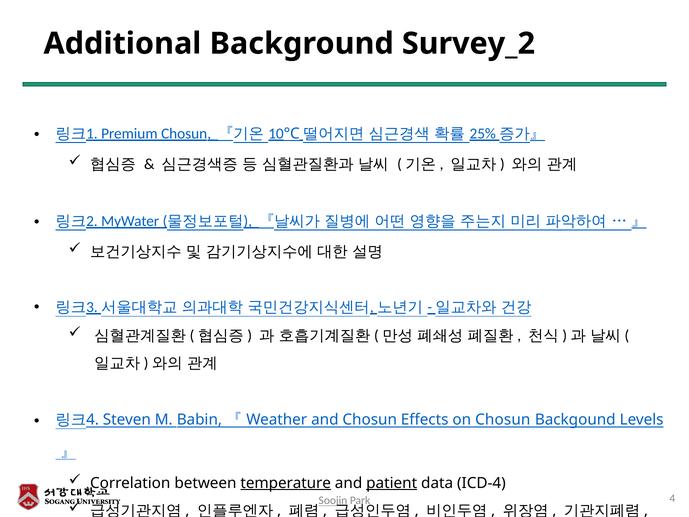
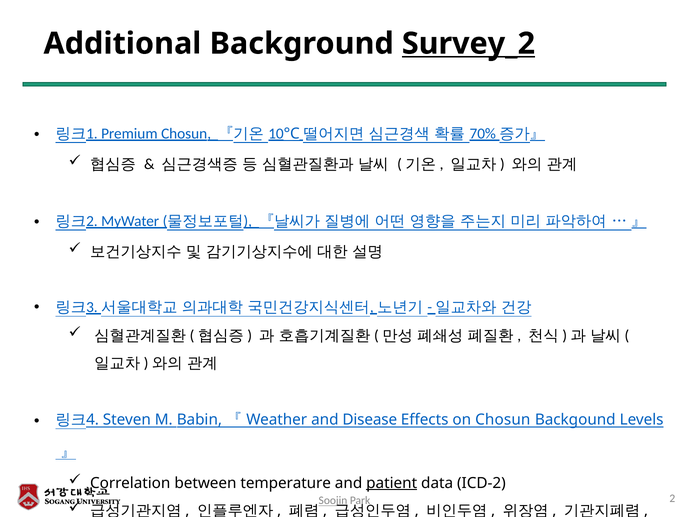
Survey_2 underline: none -> present
25%: 25% -> 70%
and Chosun: Chosun -> Disease
temperature underline: present -> none
ICD-4: ICD-4 -> ICD-2
4: 4 -> 2
